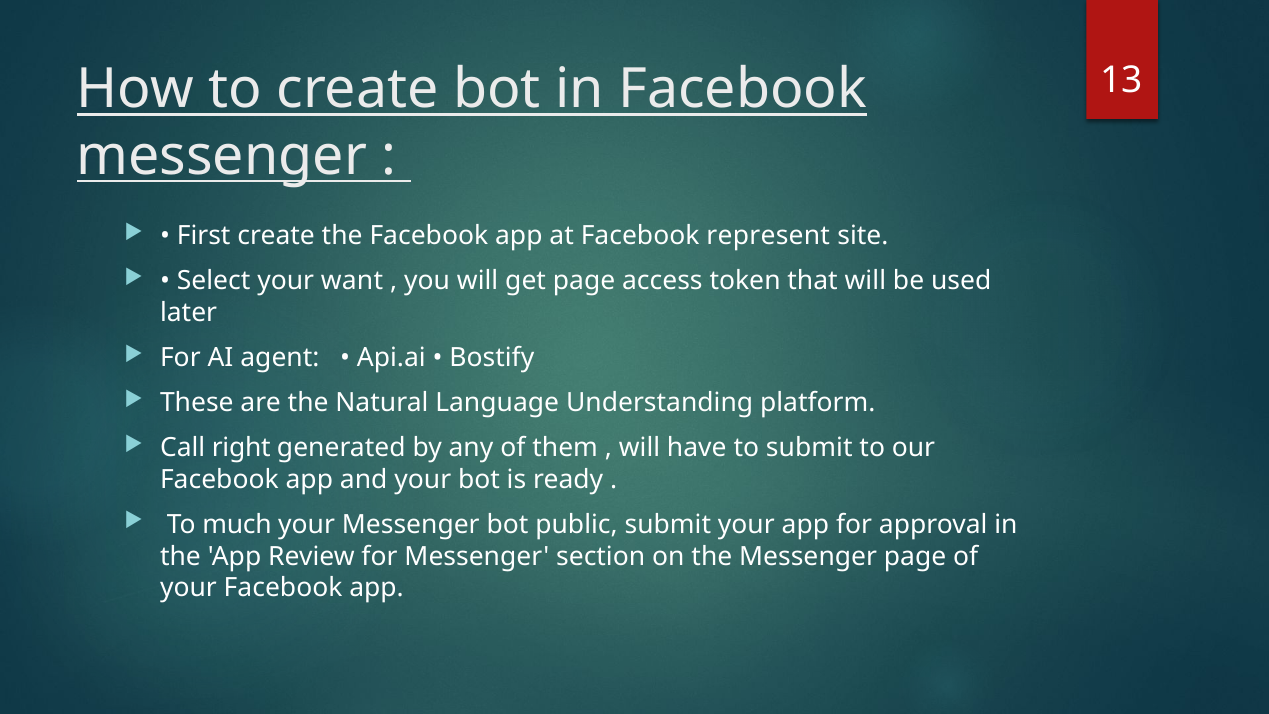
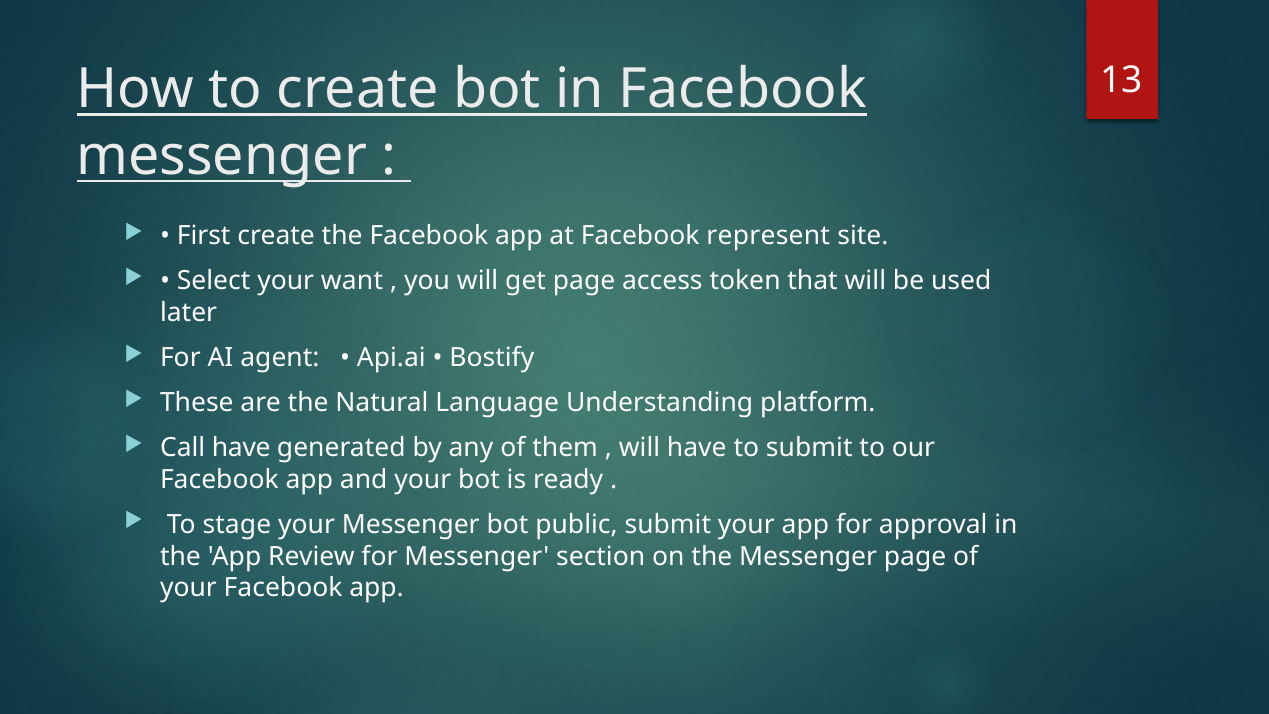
Call right: right -> have
much: much -> stage
